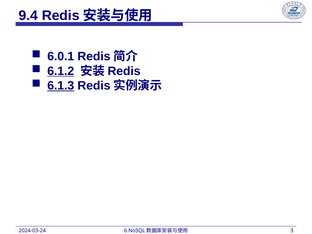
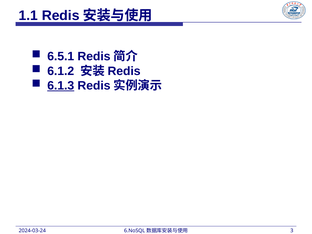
9.4: 9.4 -> 1.1
6.0.1: 6.0.1 -> 6.5.1
6.1.2 underline: present -> none
